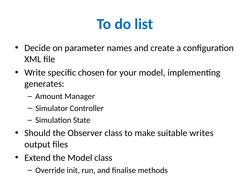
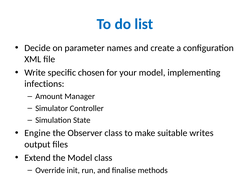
generates: generates -> infections
Should: Should -> Engine
